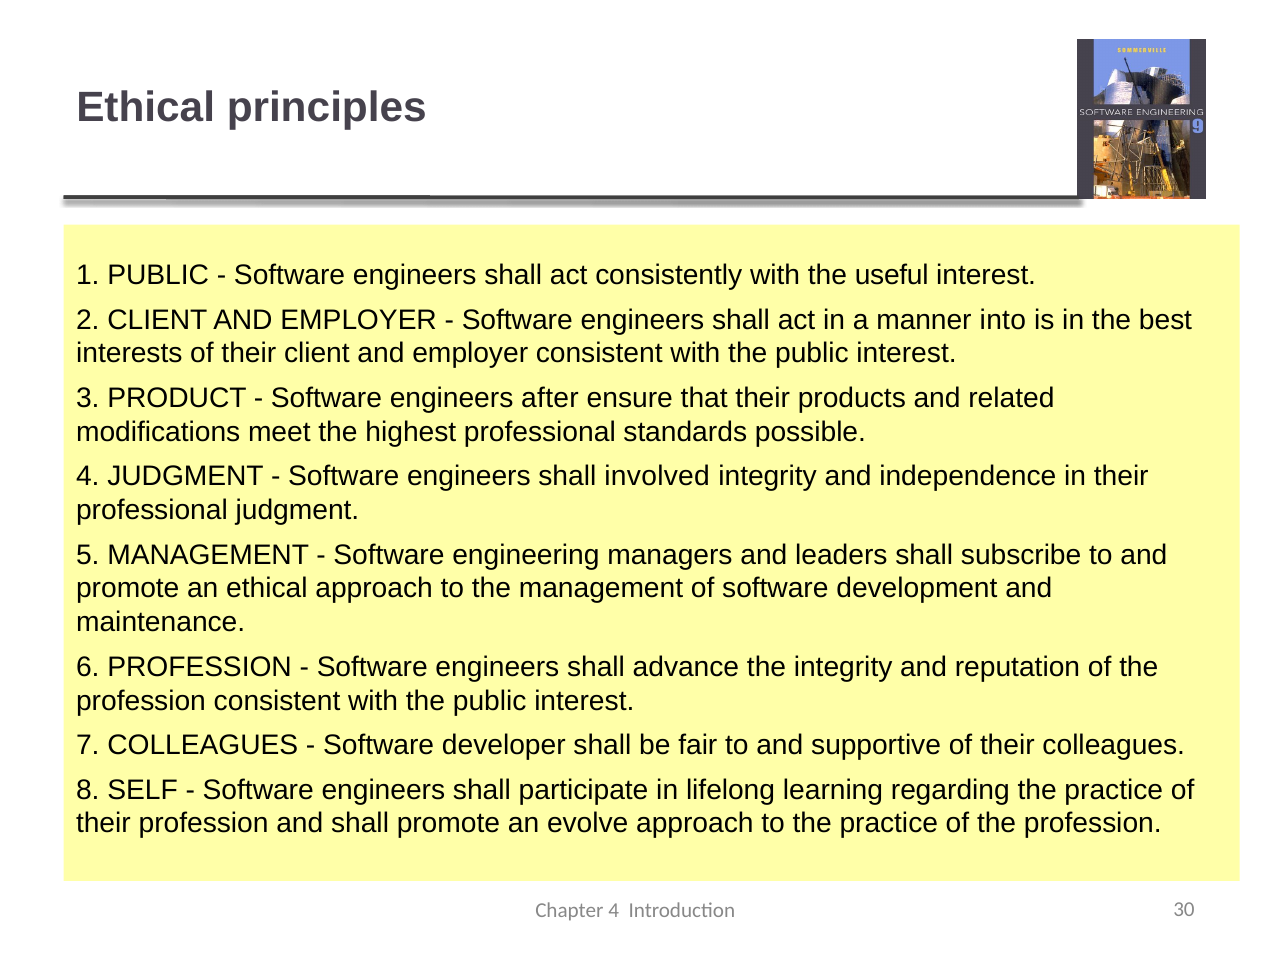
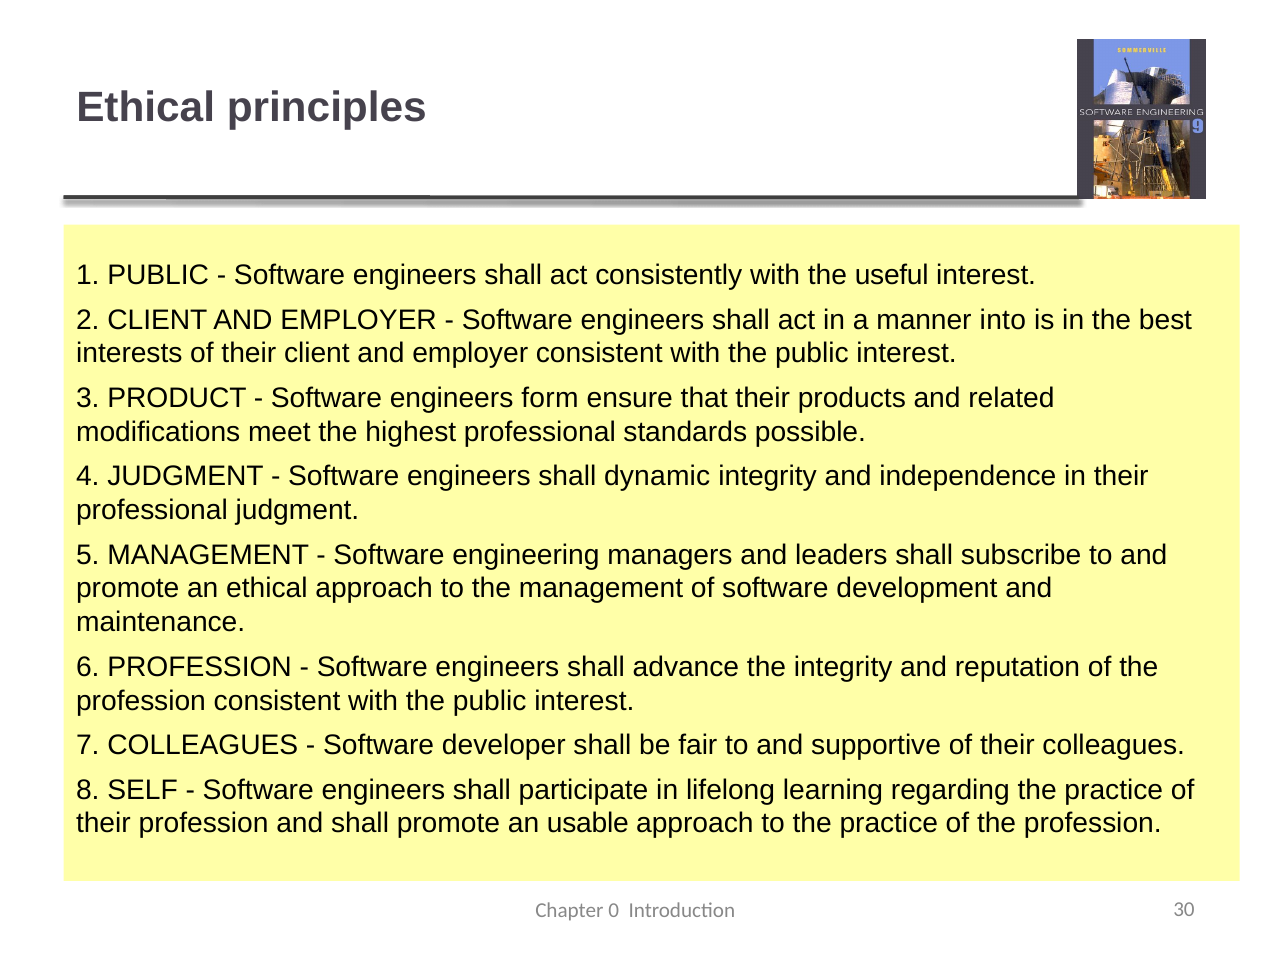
after: after -> form
involved: involved -> dynamic
evolve: evolve -> usable
Chapter 4: 4 -> 0
